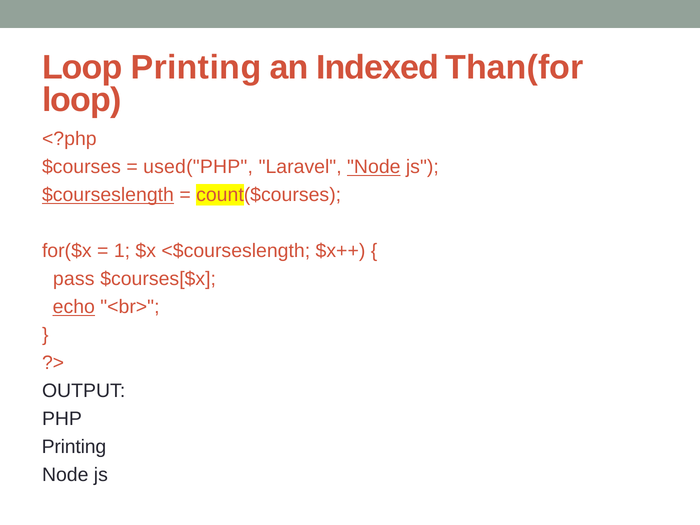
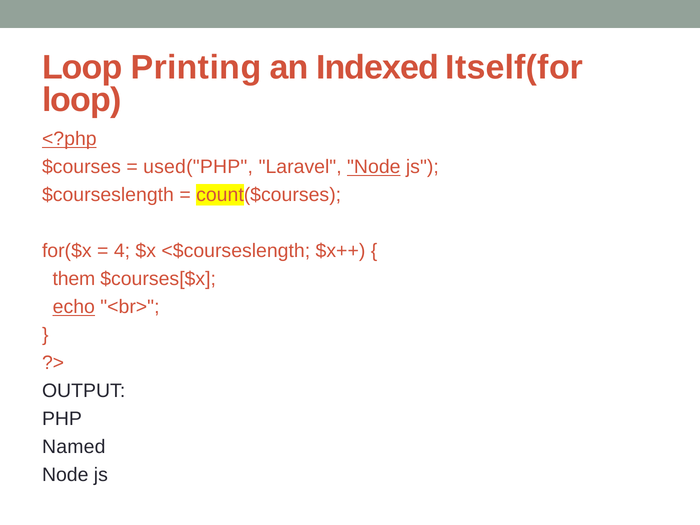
Than(for: Than(for -> Itself(for
<?php underline: none -> present
$courseslength underline: present -> none
1: 1 -> 4
pass: pass -> them
Printing at (74, 447): Printing -> Named
